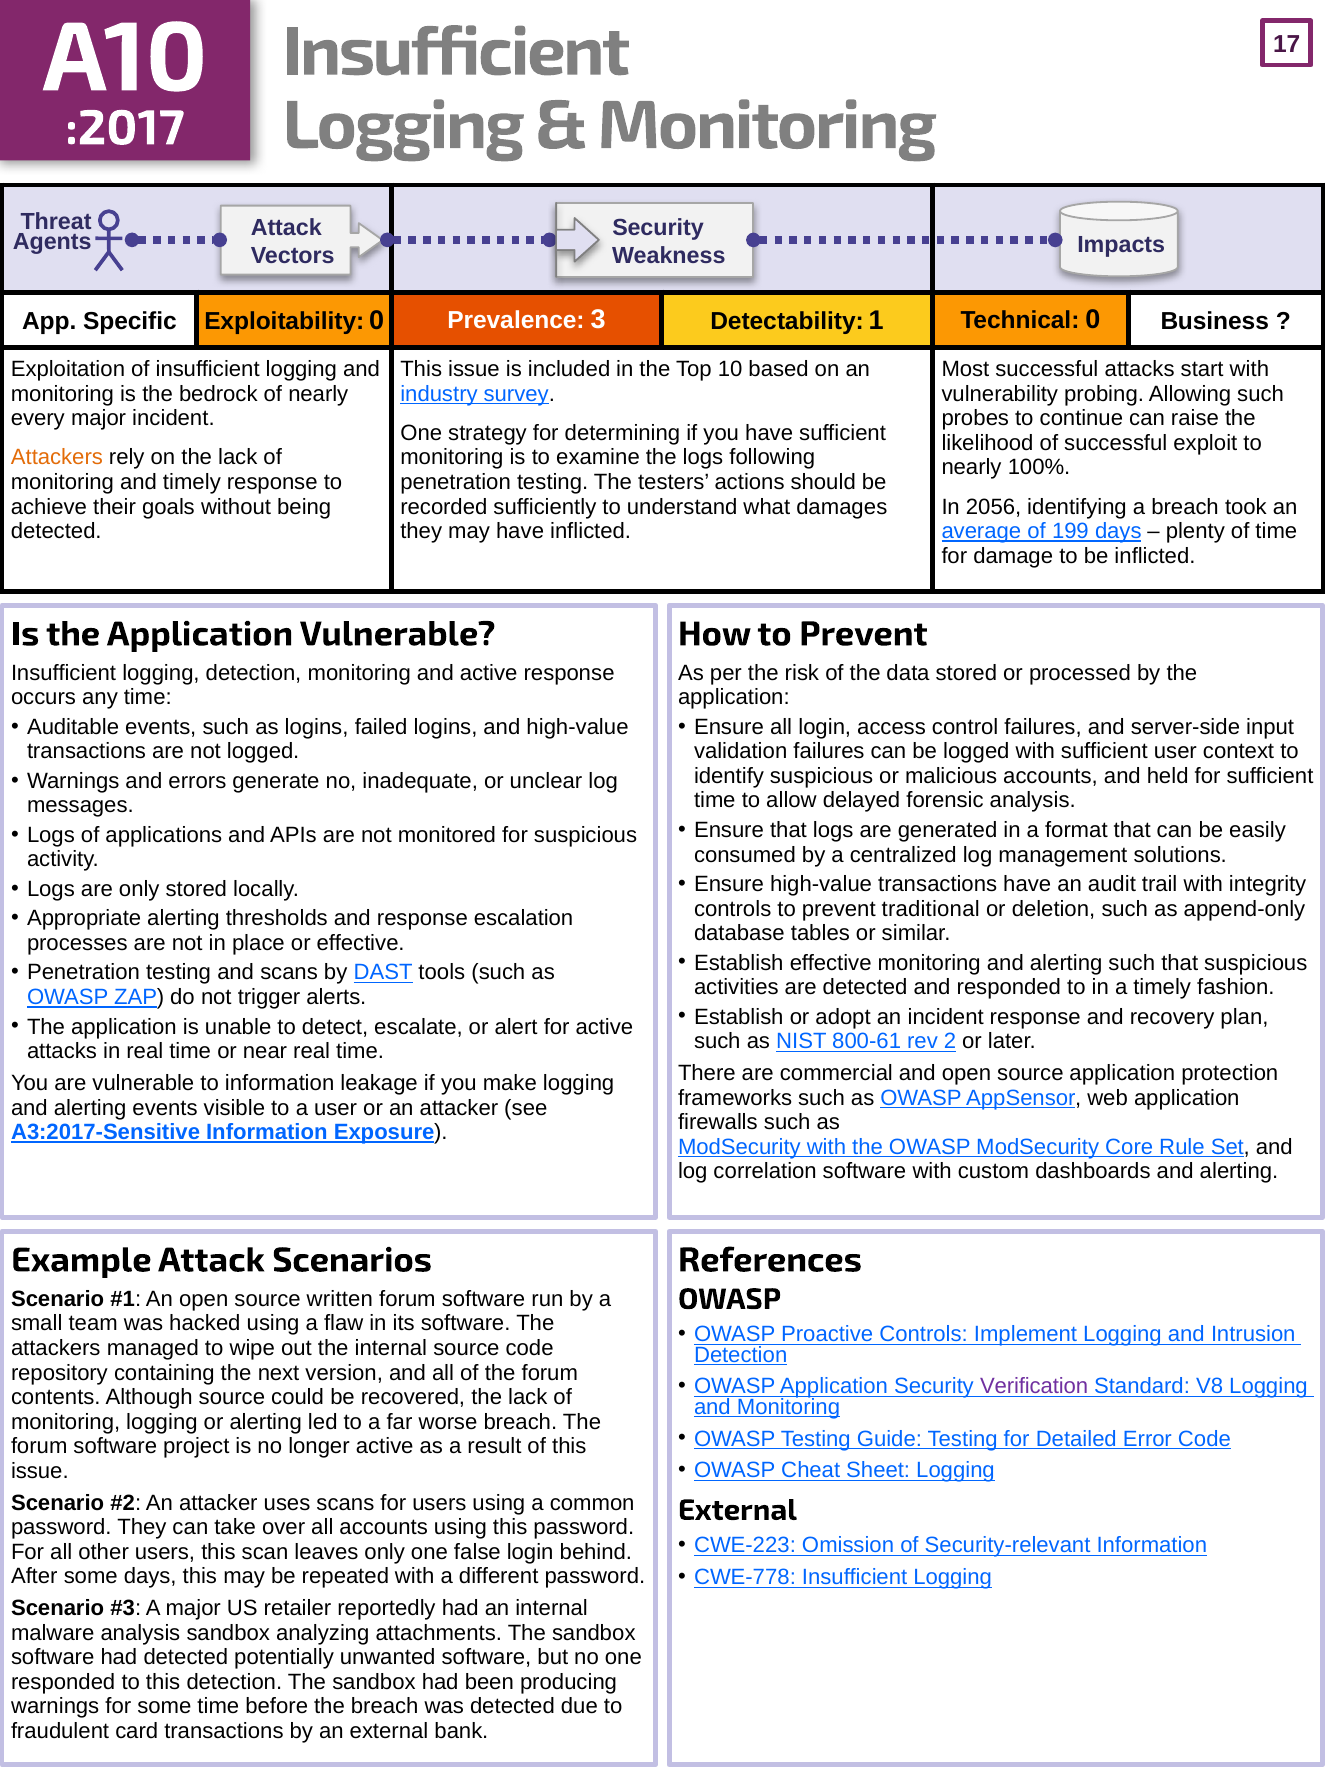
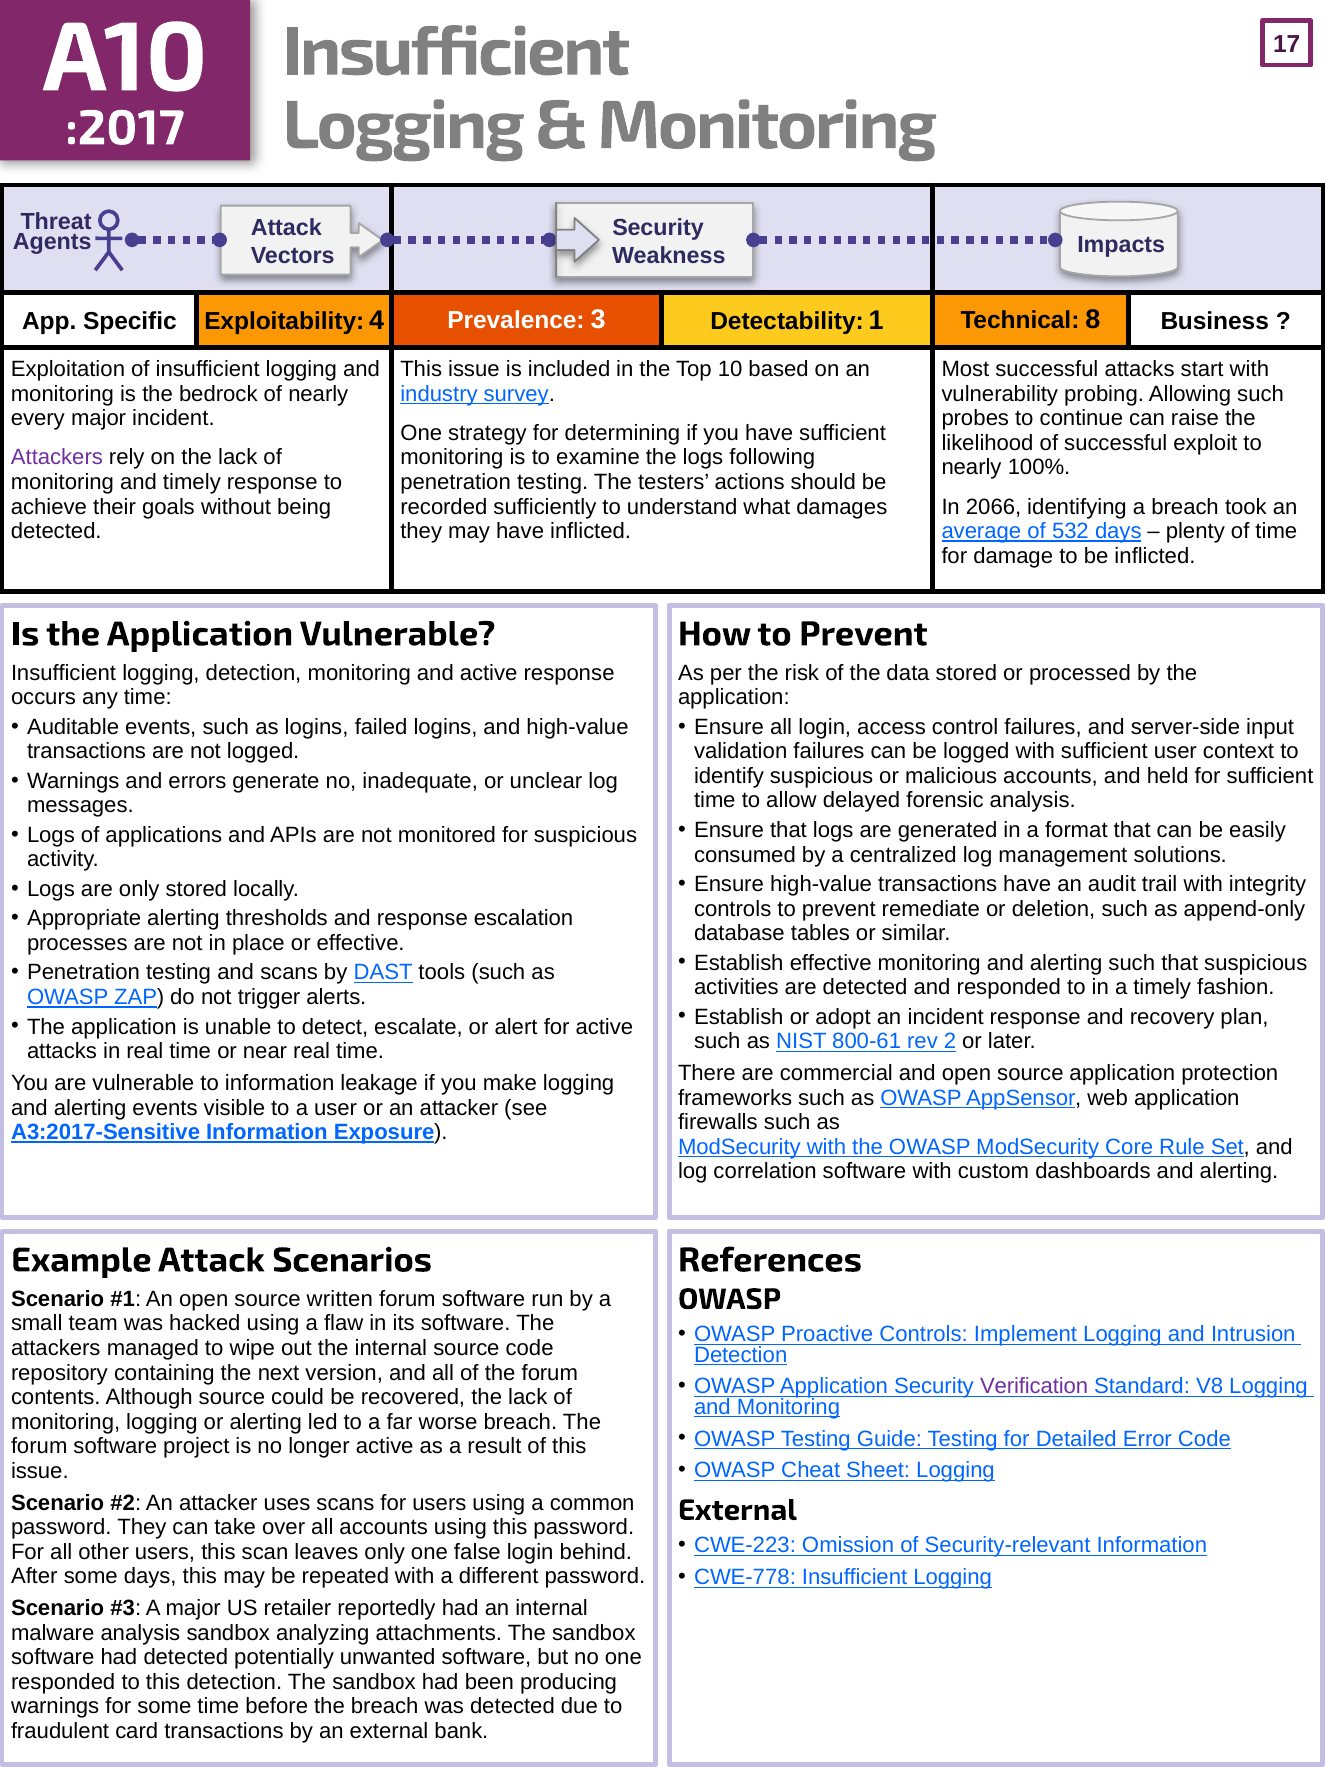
Exploitability 0: 0 -> 4
Technical 0: 0 -> 8
Attackers at (57, 458) colour: orange -> purple
2056: 2056 -> 2066
199: 199 -> 532
traditional: traditional -> remediate
